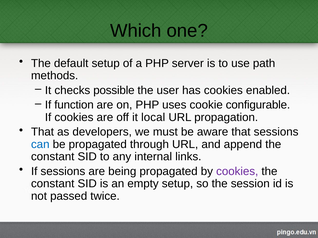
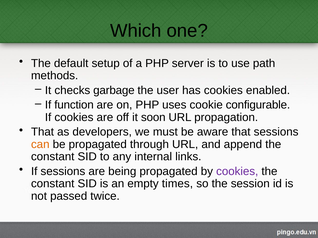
possible: possible -> garbage
local: local -> soon
can colour: blue -> orange
empty setup: setup -> times
